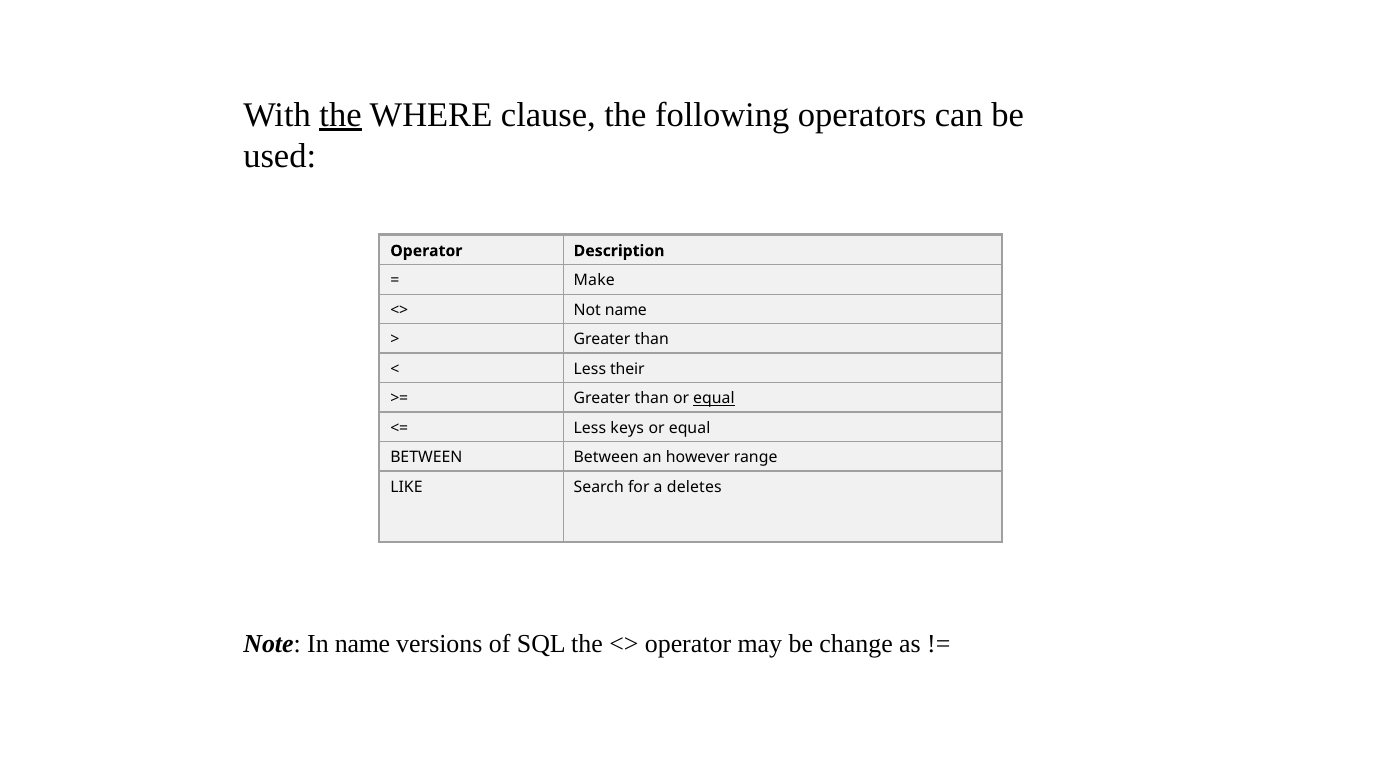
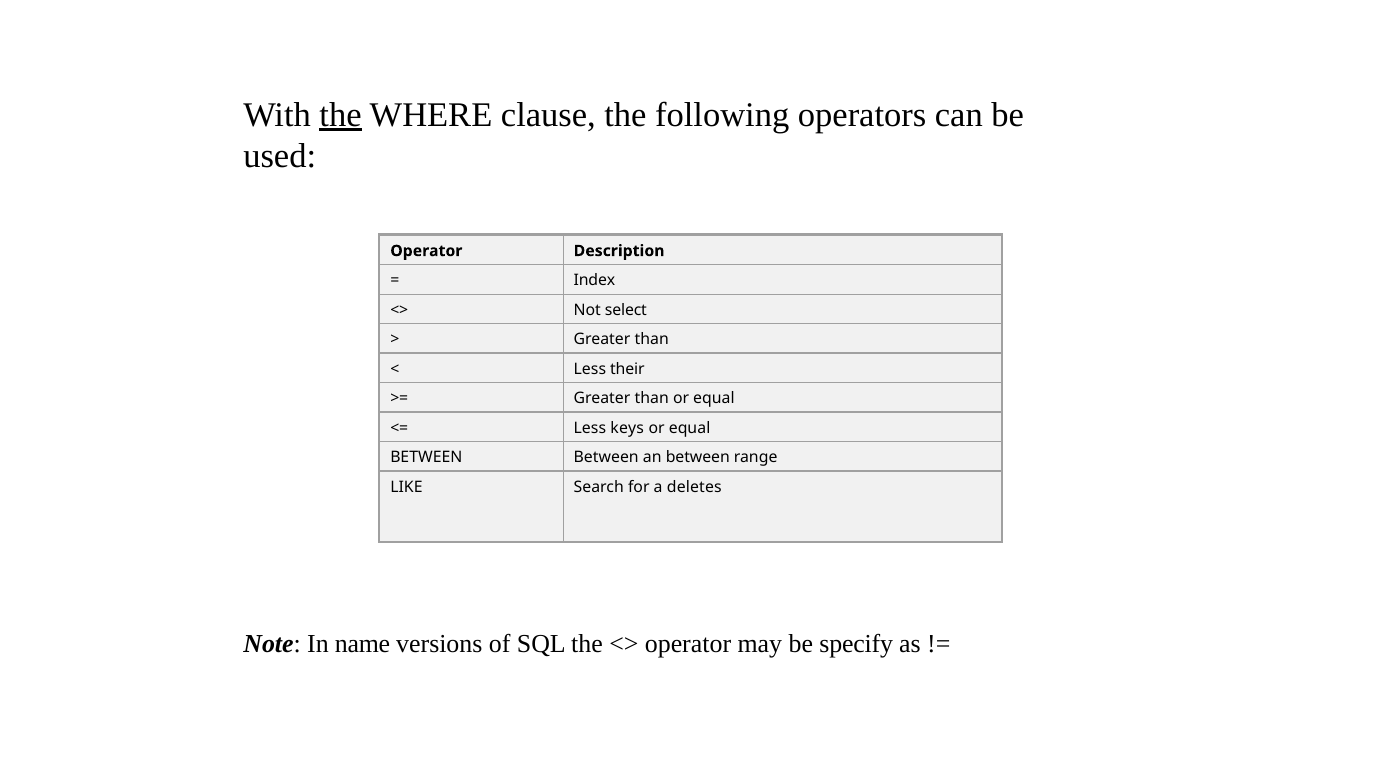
Make: Make -> Index
Not name: name -> select
equal at (714, 398) underline: present -> none
an however: however -> between
change: change -> specify
